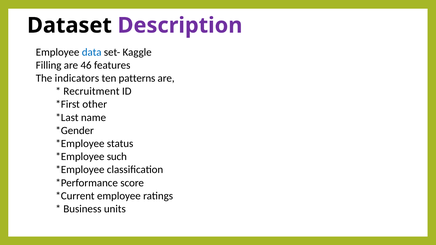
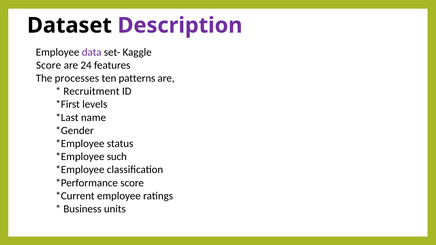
data colour: blue -> purple
Filling at (49, 65): Filling -> Score
46: 46 -> 24
indicators: indicators -> processes
other: other -> levels
